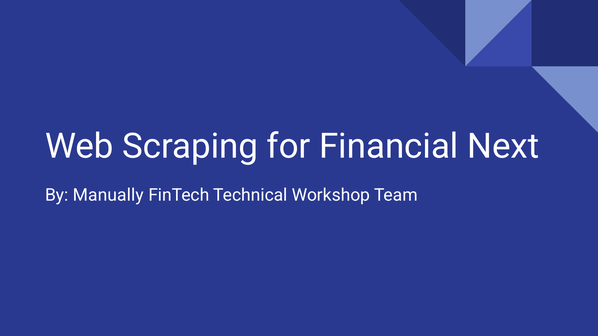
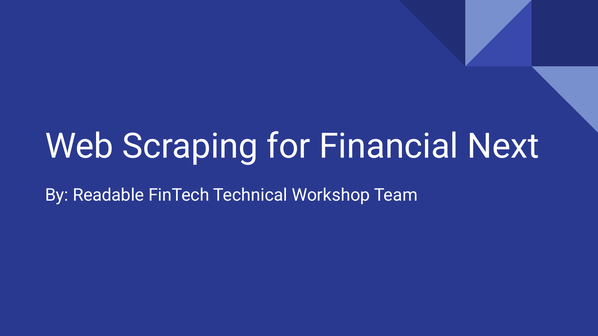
Manually: Manually -> Readable
